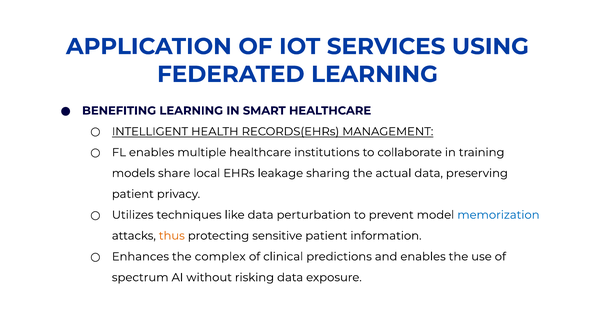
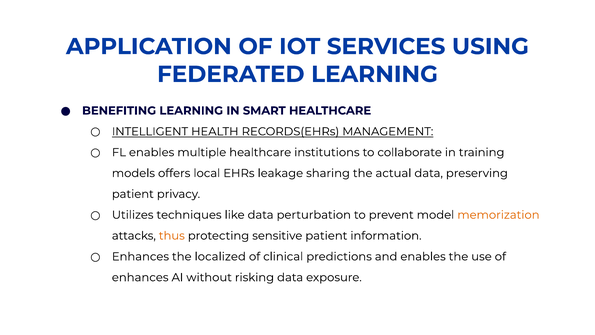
share: share -> offers
memorization colour: blue -> orange
complex: complex -> localized
spectrum at (140, 277): spectrum -> enhances
